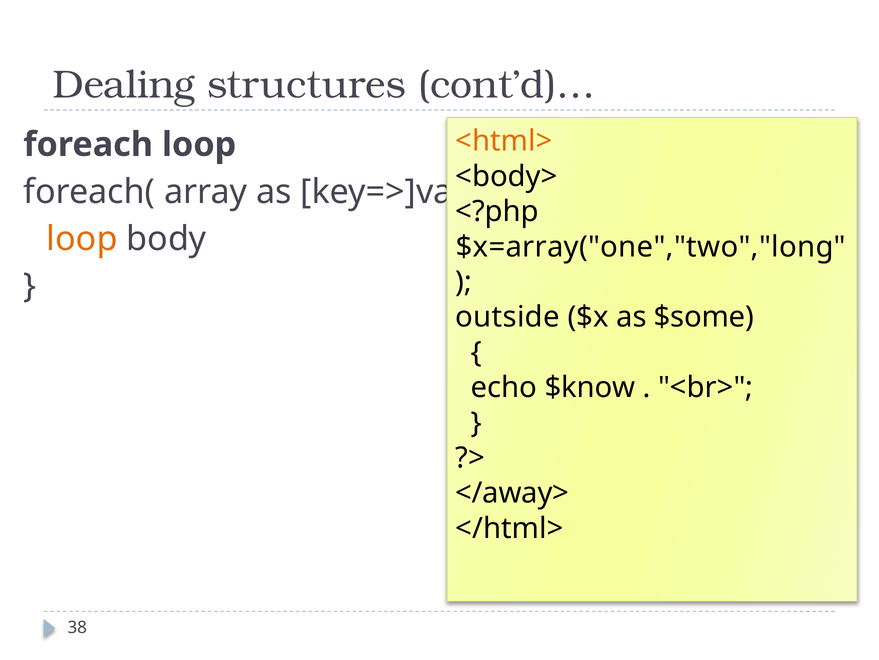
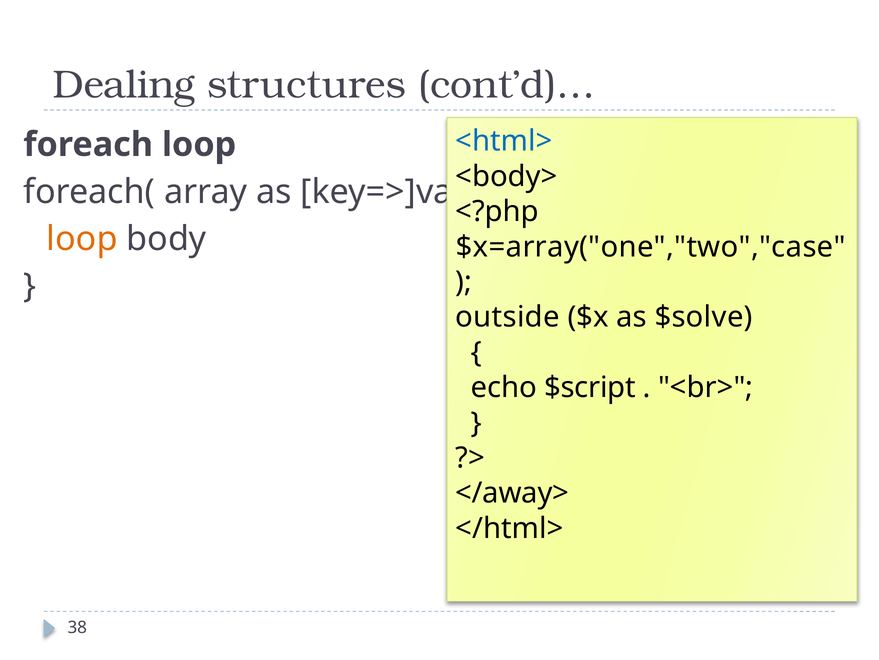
<html> colour: orange -> blue
$x=array("one","two","long: $x=array("one","two","long -> $x=array("one","two","case
$some: $some -> $solve
$know: $know -> $script
